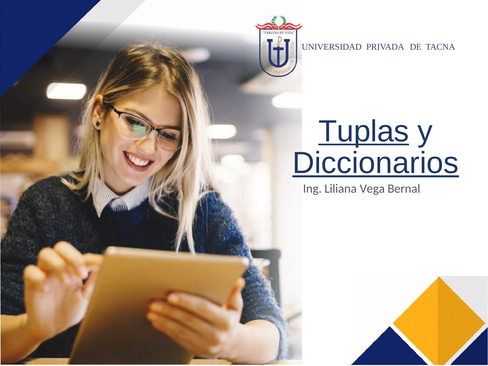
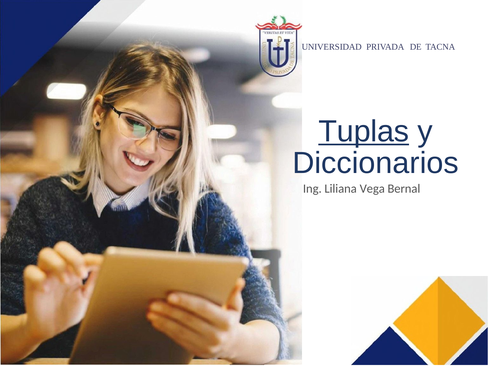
Diccionarios underline: present -> none
